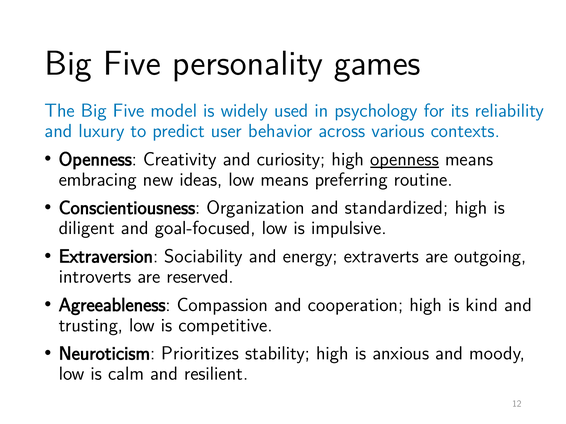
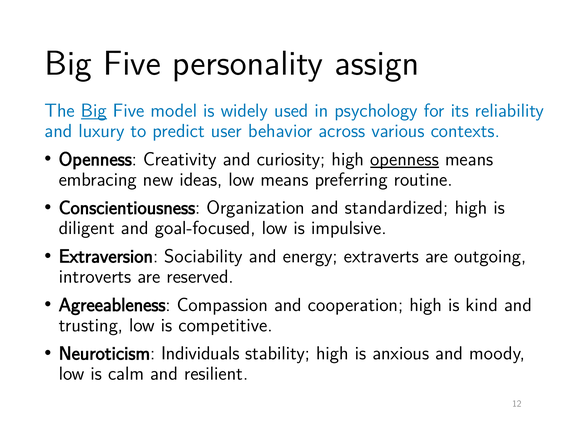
games: games -> assign
Big at (94, 111) underline: none -> present
Prioritizes: Prioritizes -> Individuals
